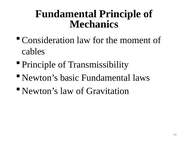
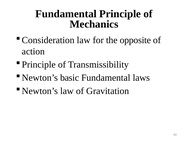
moment: moment -> opposite
cables: cables -> action
